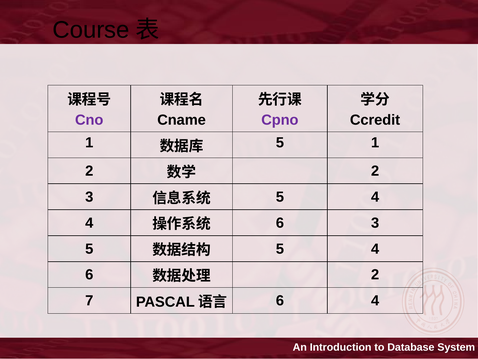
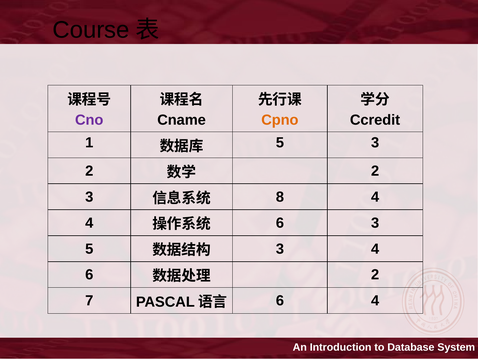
Cpno colour: purple -> orange
5 1: 1 -> 3
5 at (280, 197): 5 -> 8
5 at (280, 249): 5 -> 3
